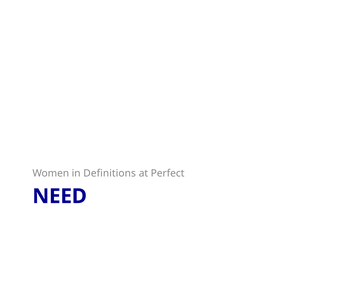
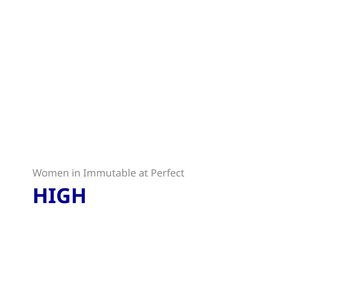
Definitions: Definitions -> Immutable
NEED: NEED -> HIGH
